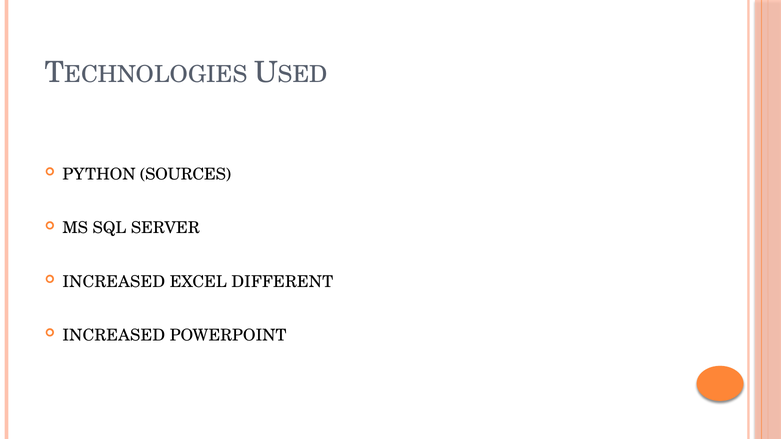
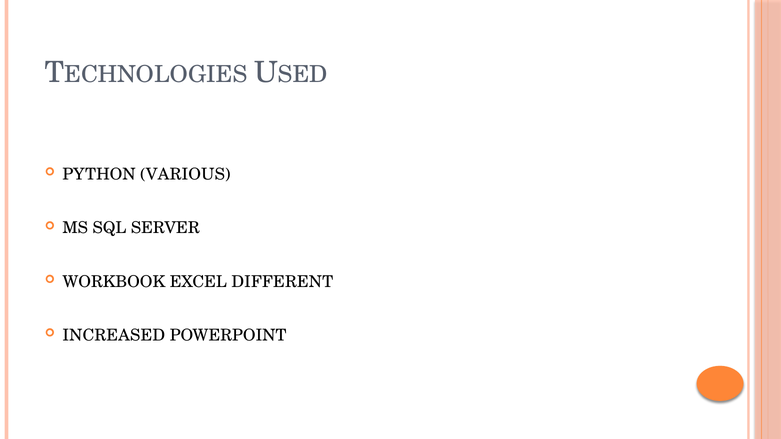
SOURCES: SOURCES -> VARIOUS
INCREASED at (114, 282): INCREASED -> WORKBOOK
